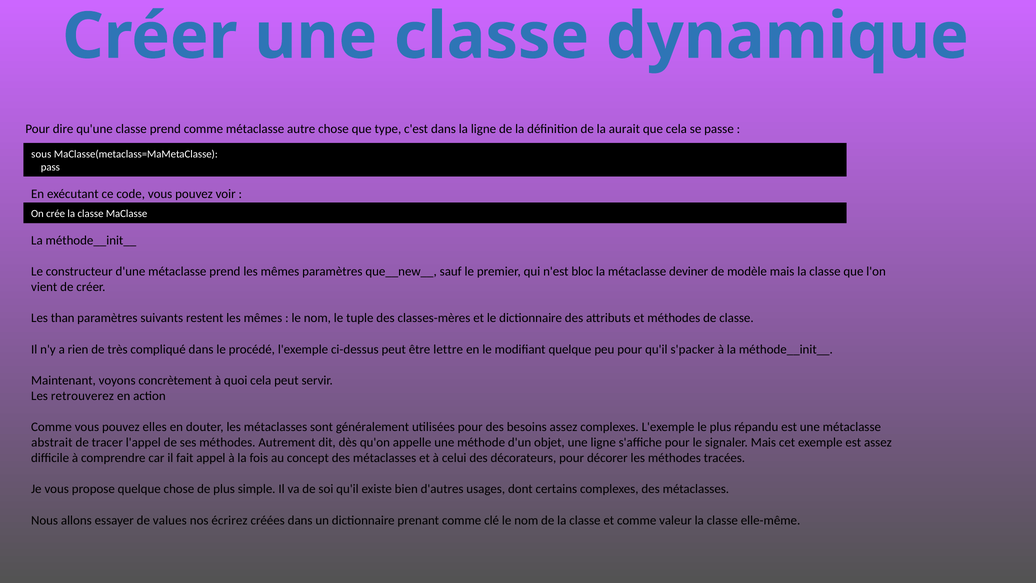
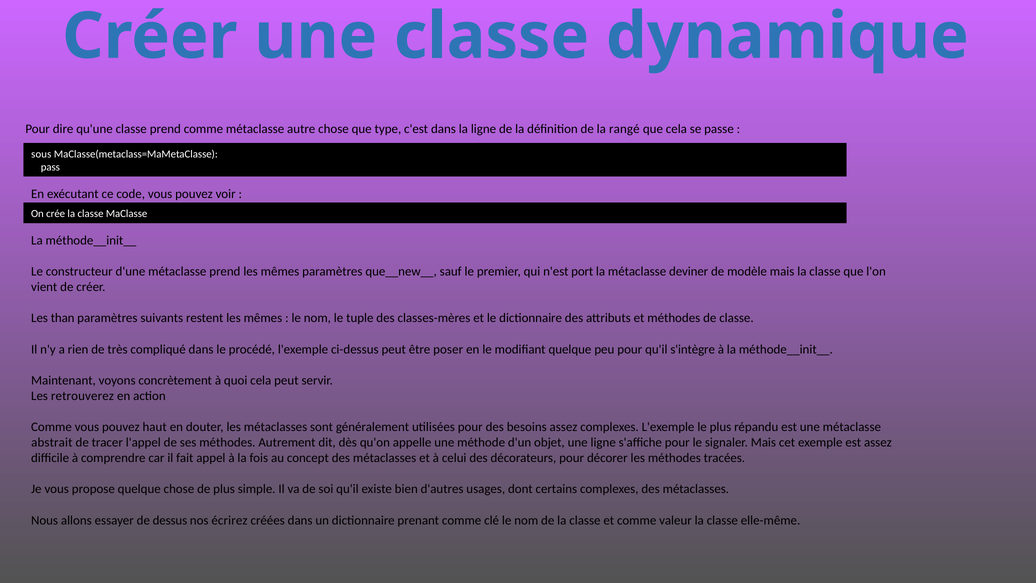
aurait: aurait -> rangé
bloc: bloc -> port
lettre: lettre -> poser
s'packer: s'packer -> s'intègre
elles: elles -> haut
values: values -> dessus
